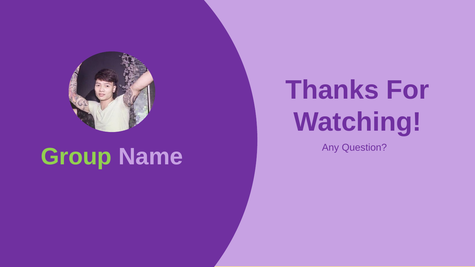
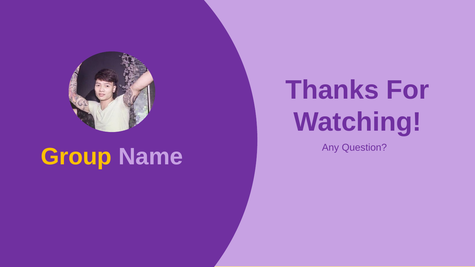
Group colour: light green -> yellow
